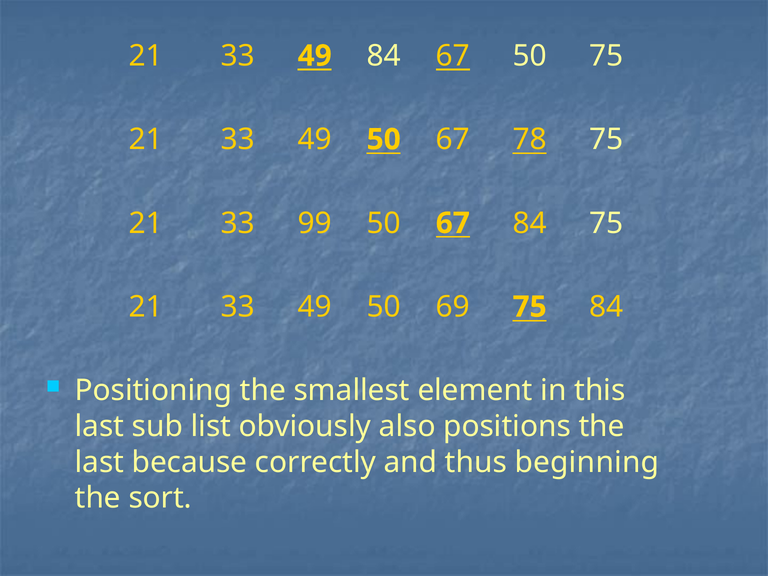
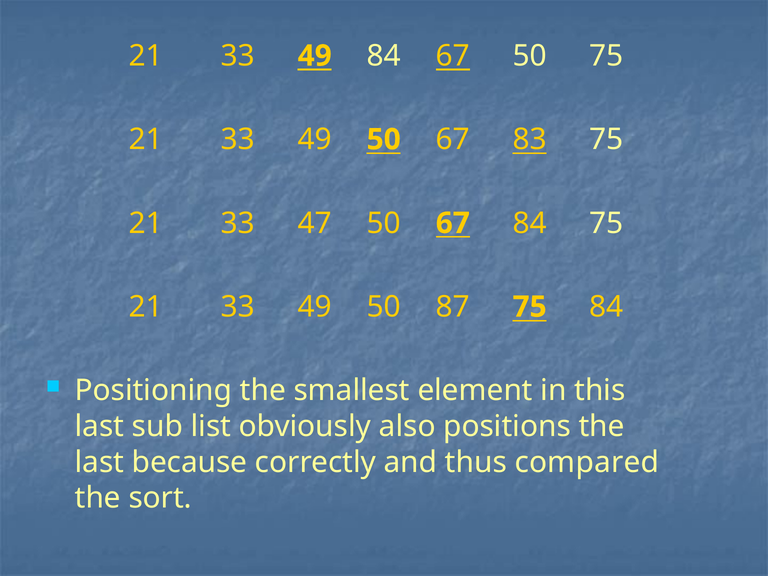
78: 78 -> 83
99: 99 -> 47
69: 69 -> 87
beginning: beginning -> compared
